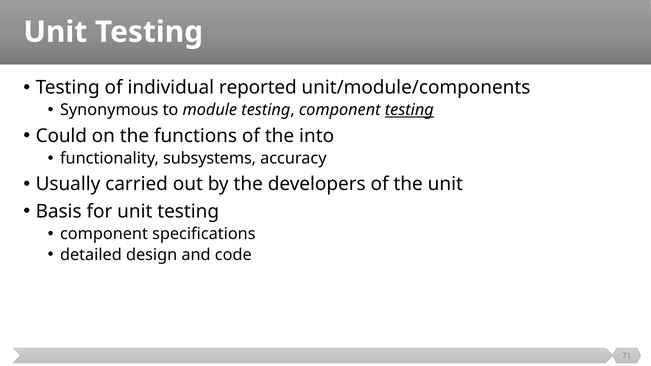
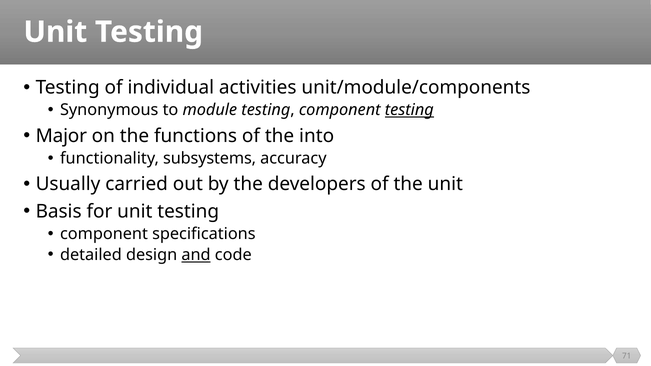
reported: reported -> activities
Could: Could -> Major
and underline: none -> present
